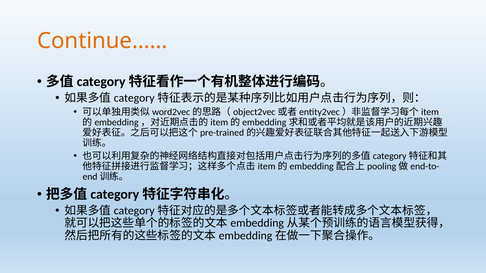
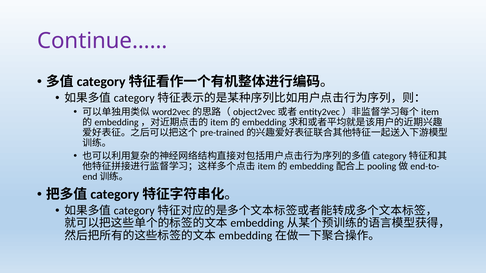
Continue…… colour: orange -> purple
